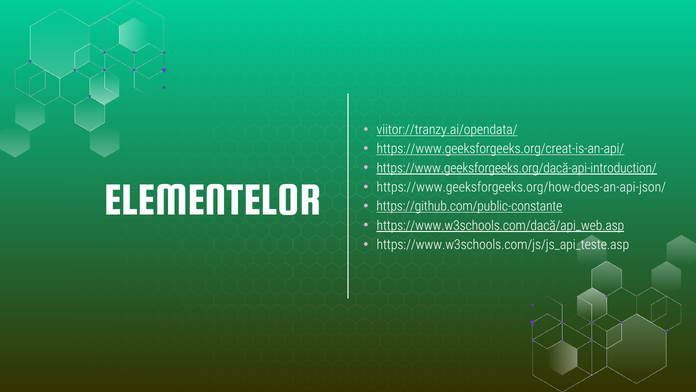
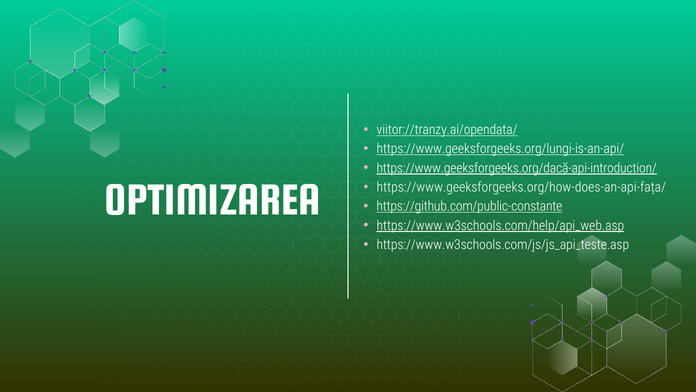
https://www.geeksforgeeks.org/creat-is-an-api/: https://www.geeksforgeeks.org/creat-is-an-api/ -> https://www.geeksforgeeks.org/lungi-is-an-api/
ELEMENTELOR: ELEMENTELOR -> OPTIMIZAREA
https://www.geeksforgeeks.org/how-does-an-api-json/: https://www.geeksforgeeks.org/how-does-an-api-json/ -> https://www.geeksforgeeks.org/how-does-an-api-fața/
https://www.w3schools.com/dacă/api_web.asp: https://www.w3schools.com/dacă/api_web.asp -> https://www.w3schools.com/help/api_web.asp
